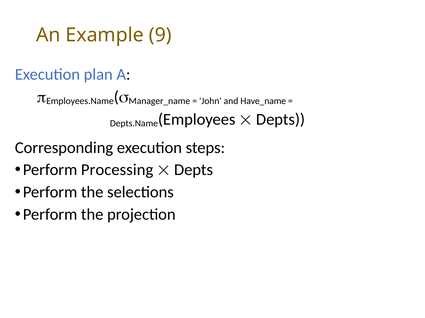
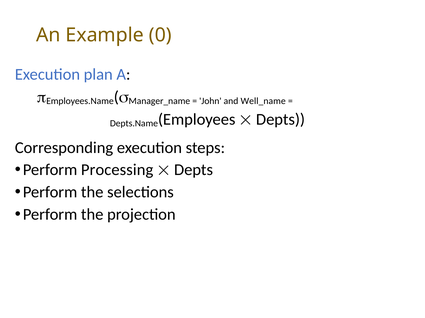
9: 9 -> 0
Have_name: Have_name -> Well_name
